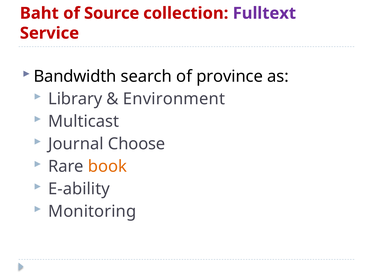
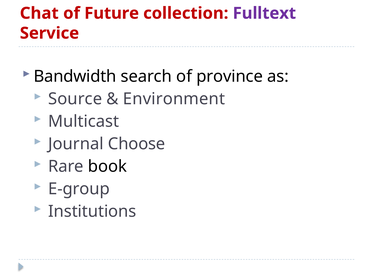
Baht: Baht -> Chat
Source: Source -> Future
Library: Library -> Source
book colour: orange -> black
E-ability: E-ability -> E-group
Monitoring: Monitoring -> Institutions
